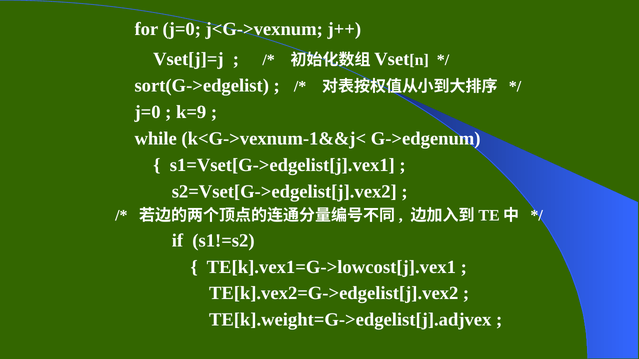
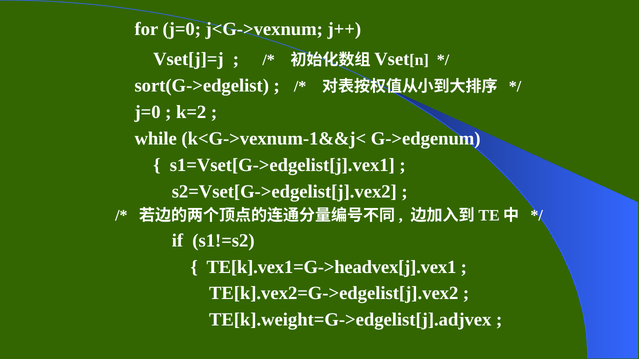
k=9: k=9 -> k=2
TE[k].vex1=G->lowcost[j].vex1: TE[k].vex1=G->lowcost[j].vex1 -> TE[k].vex1=G->headvex[j].vex1
